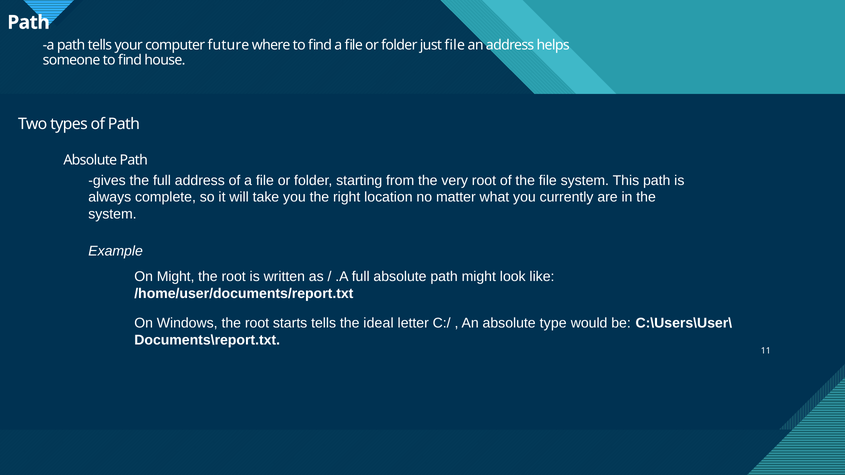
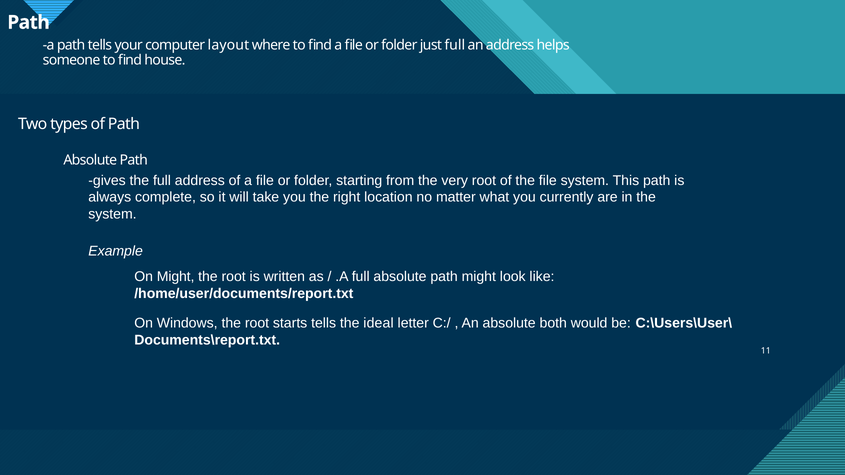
future: future -> layout
just file: file -> full
type: type -> both
